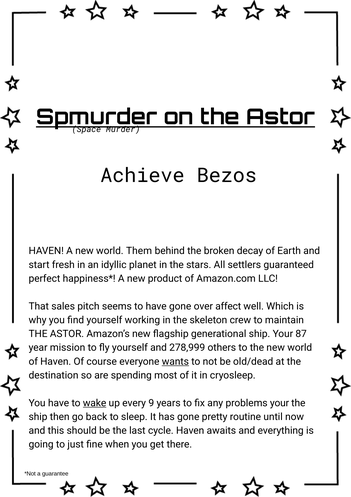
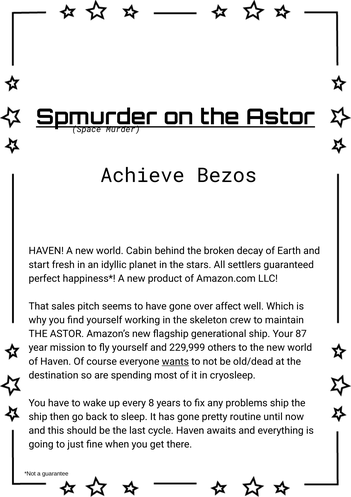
Them: Them -> Cabin
278,999: 278,999 -> 229,999
wake underline: present -> none
9: 9 -> 8
problems your: your -> ship
